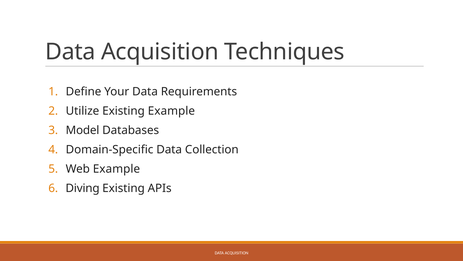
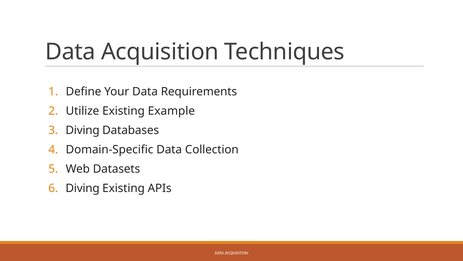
Model at (83, 130): Model -> Diving
Web Example: Example -> Datasets
